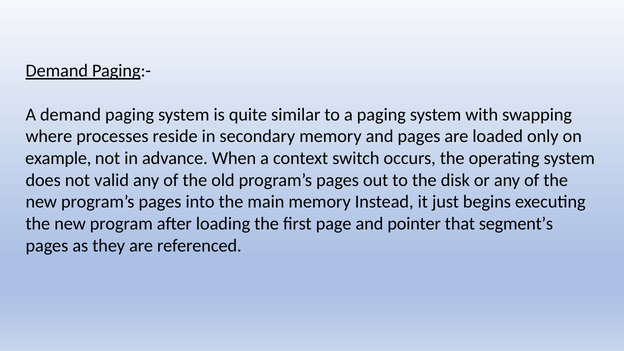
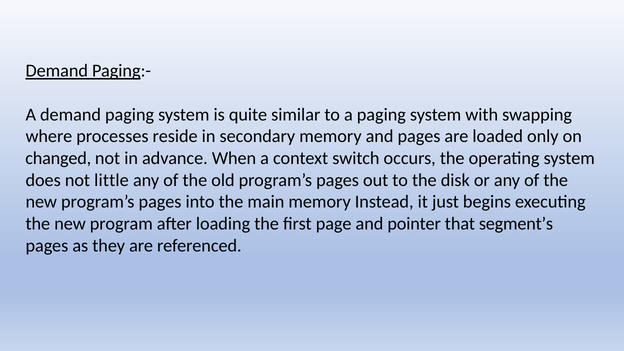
example: example -> changed
valid: valid -> little
